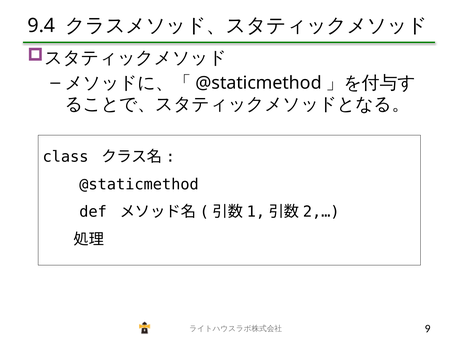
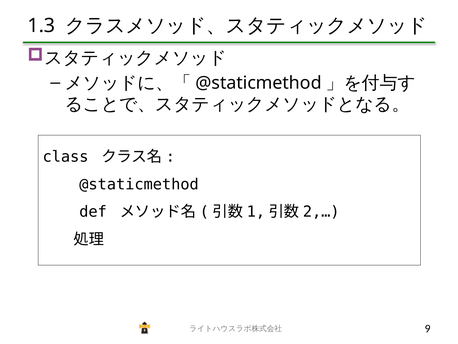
9.4: 9.4 -> 1.3
